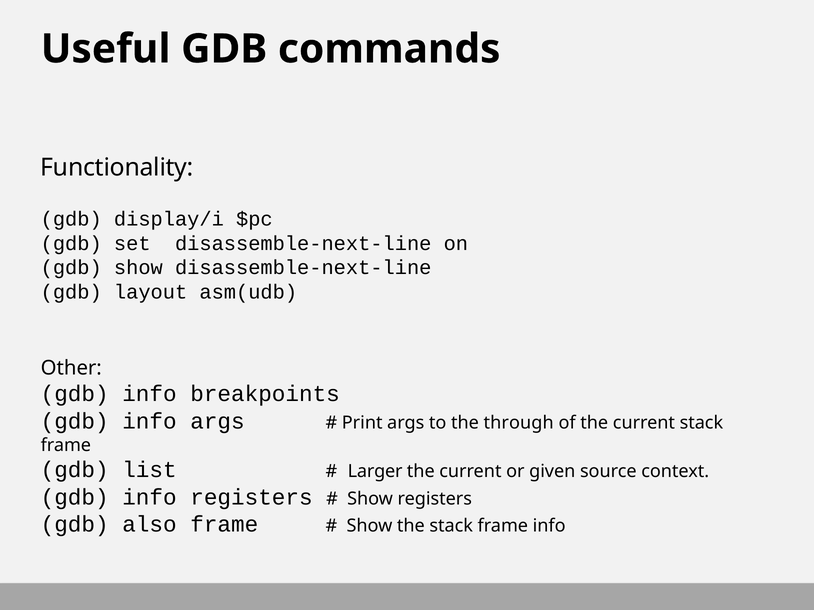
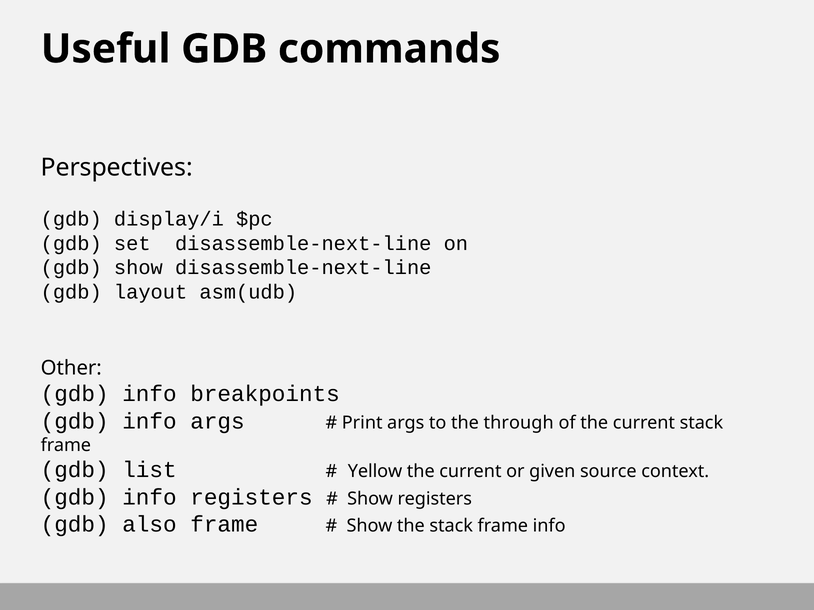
Functionality: Functionality -> Perspectives
Larger: Larger -> Yellow
